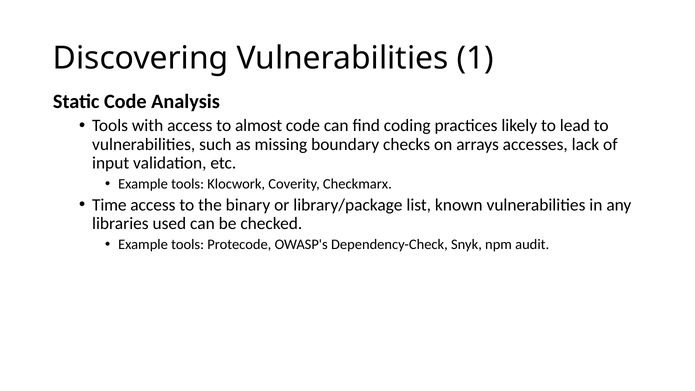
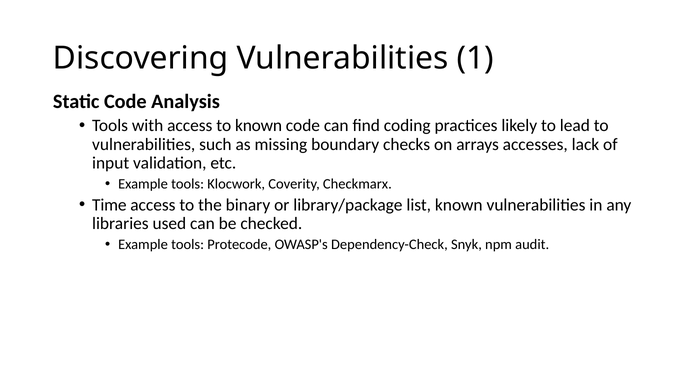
to almost: almost -> known
